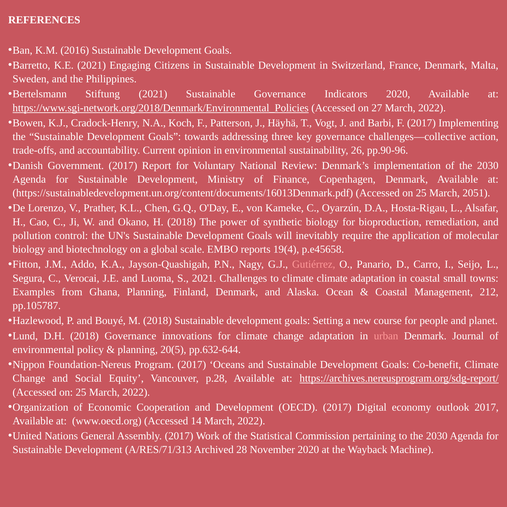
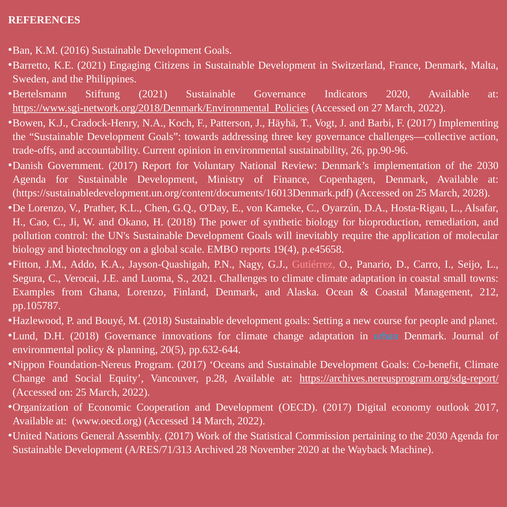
2051: 2051 -> 2028
Ghana Planning: Planning -> Lorenzo
urban colour: pink -> light blue
